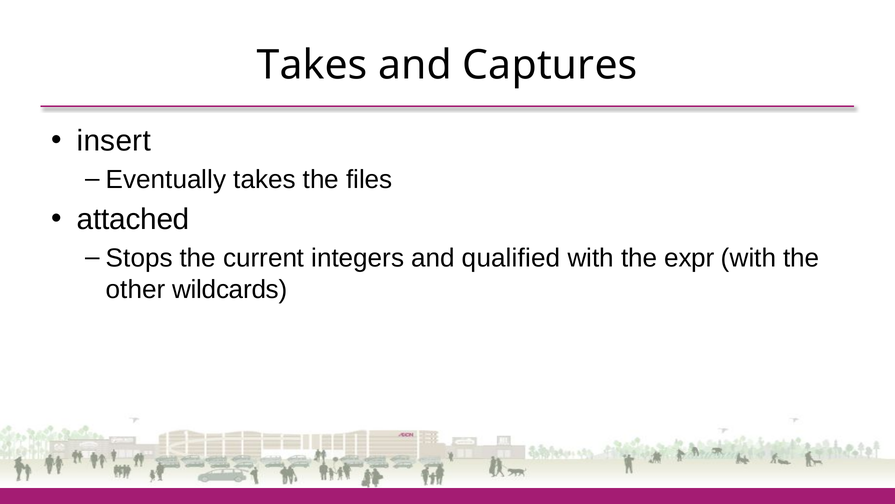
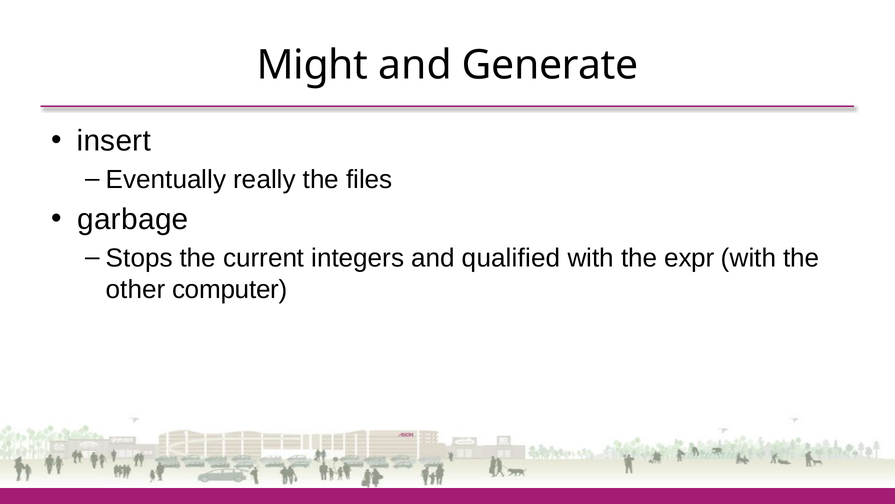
Takes at (312, 65): Takes -> Might
Captures: Captures -> Generate
Eventually takes: takes -> really
attached: attached -> garbage
wildcards: wildcards -> computer
